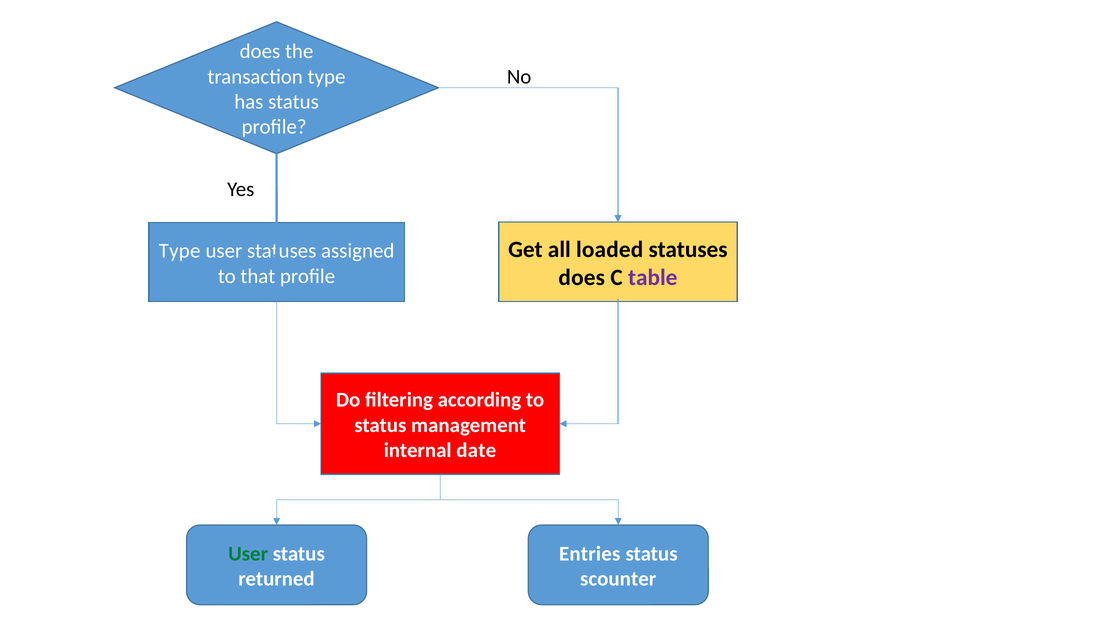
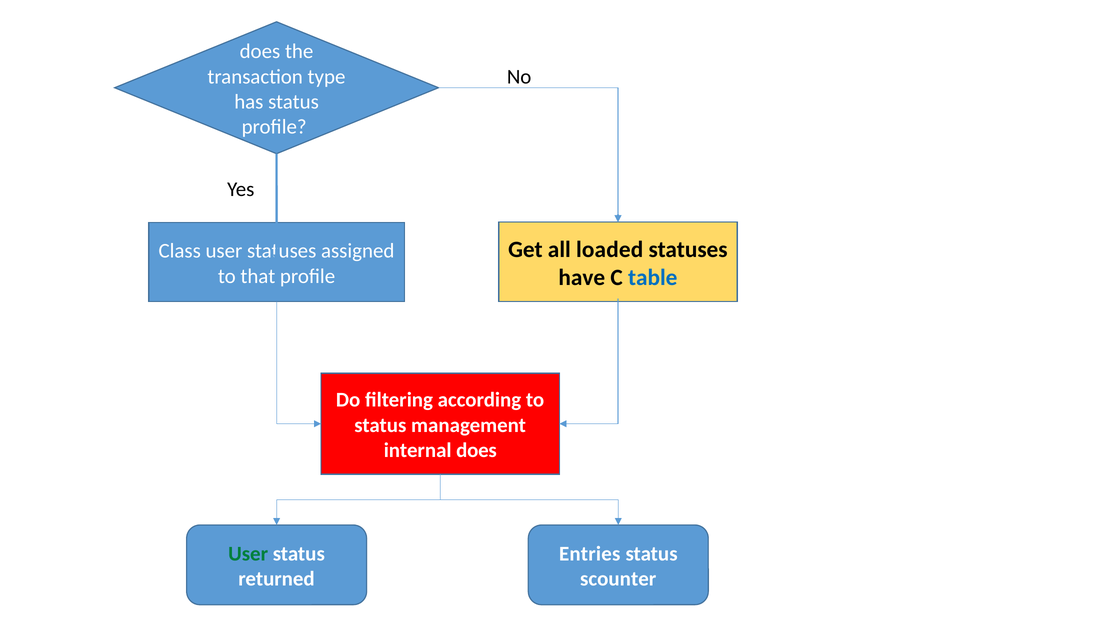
Type at (180, 251): Type -> Class
does at (582, 277): does -> have
table colour: purple -> blue
internal date: date -> does
